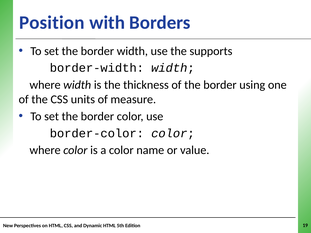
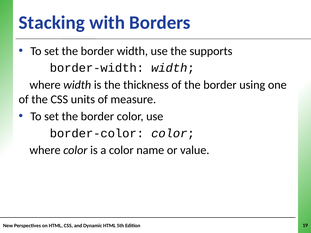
Position: Position -> Stacking
